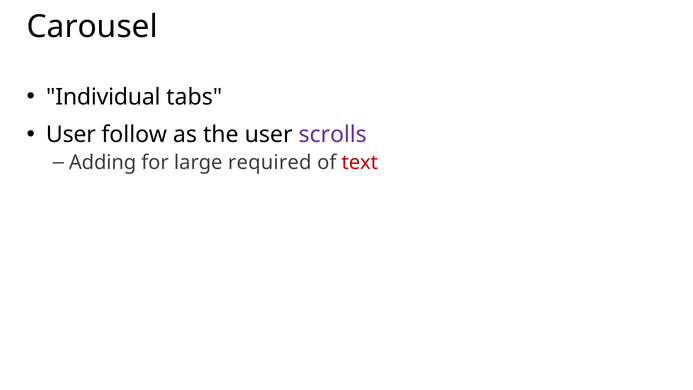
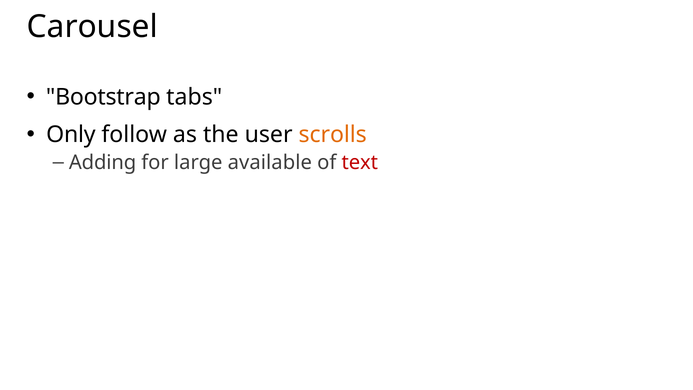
Individual: Individual -> Bootstrap
User at (71, 135): User -> Only
scrolls colour: purple -> orange
required: required -> available
